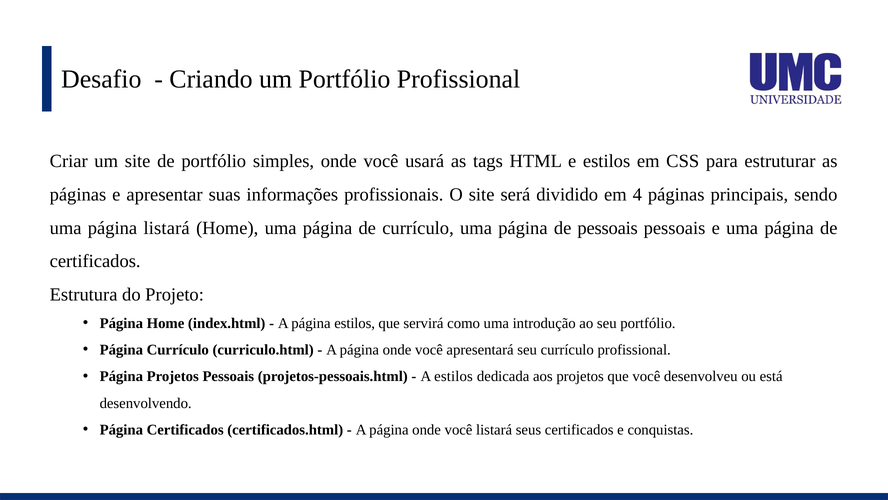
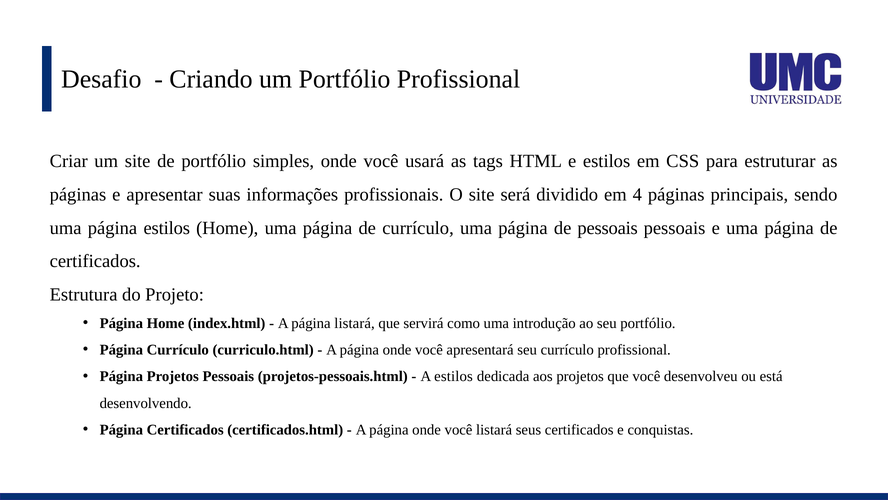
página listará: listará -> estilos
página estilos: estilos -> listará
